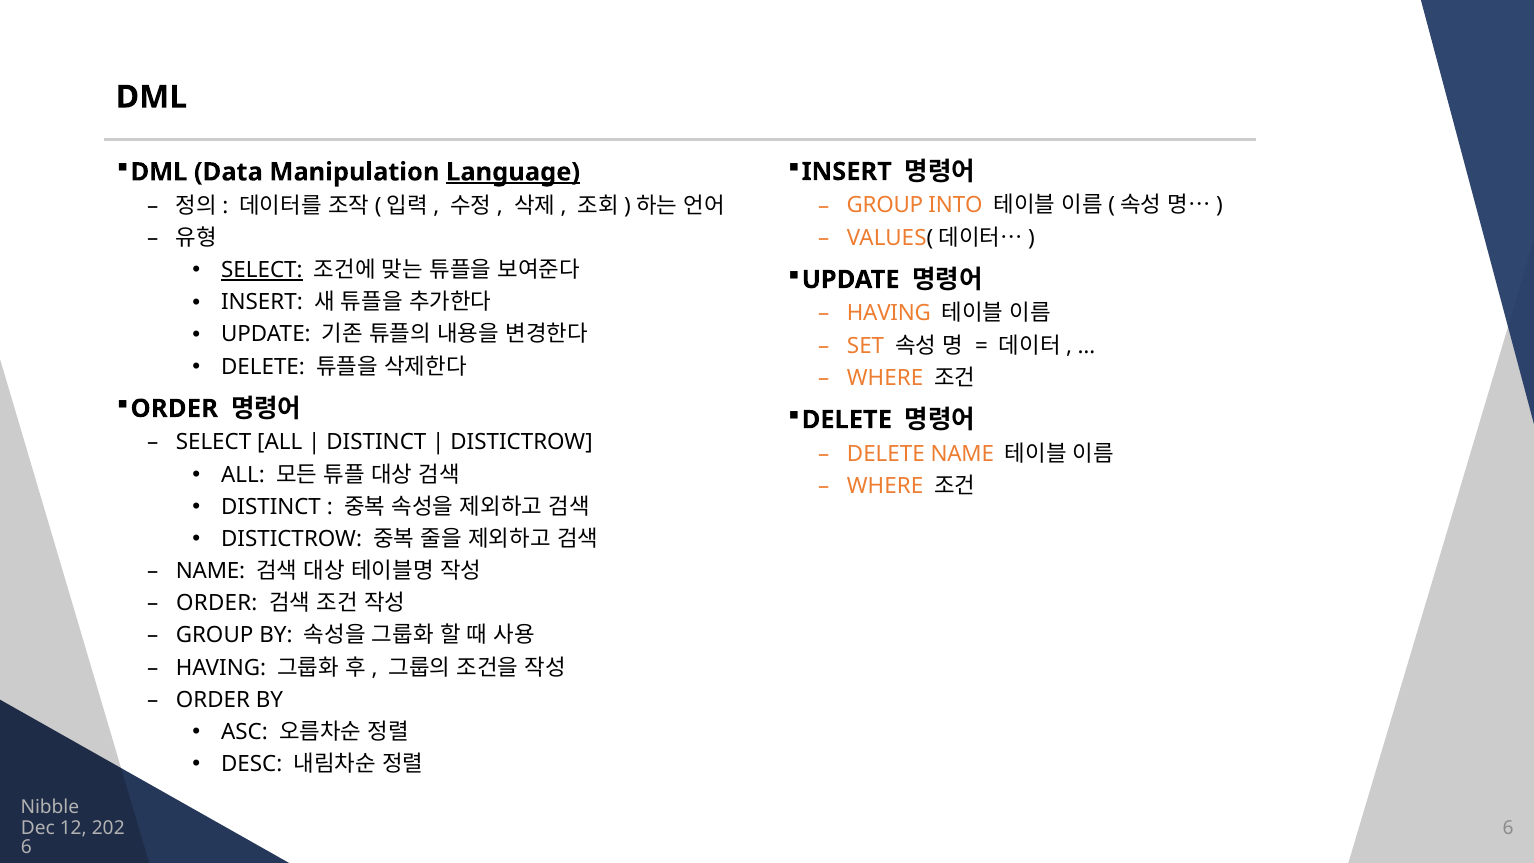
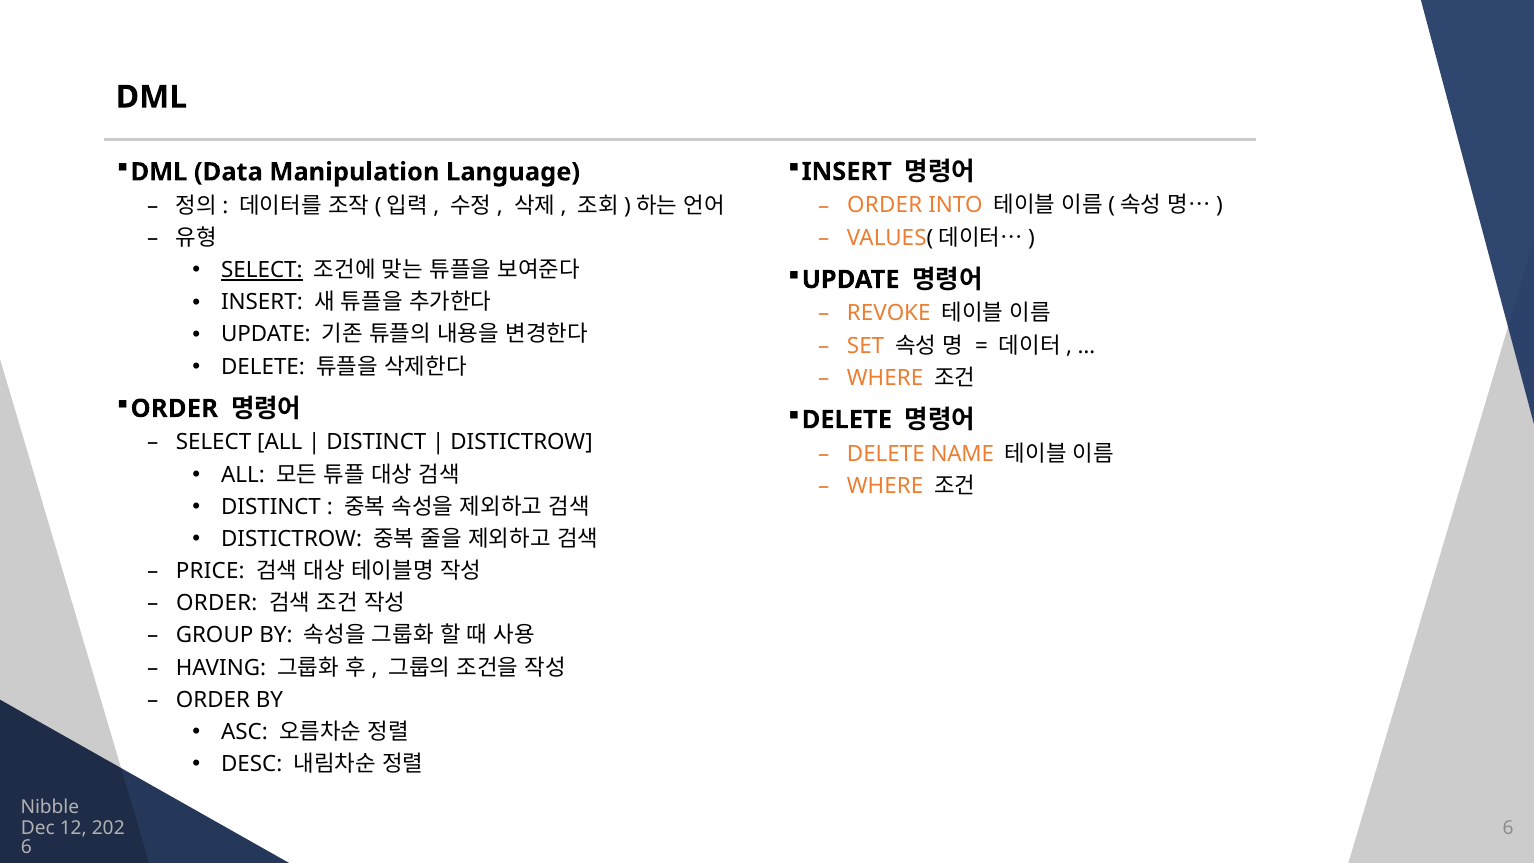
Language underline: present -> none
GROUP at (885, 206): GROUP -> ORDER
HAVING at (889, 313): HAVING -> REVOKE
NAME at (211, 571): NAME -> PRICE
